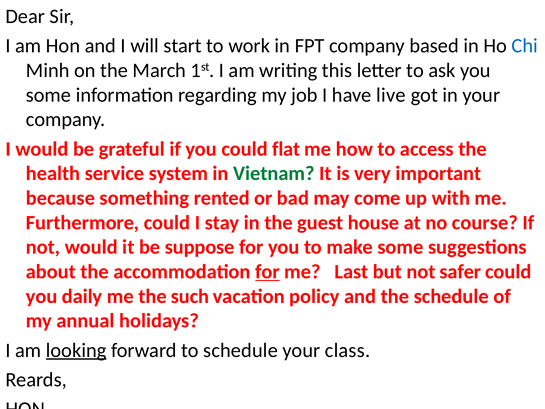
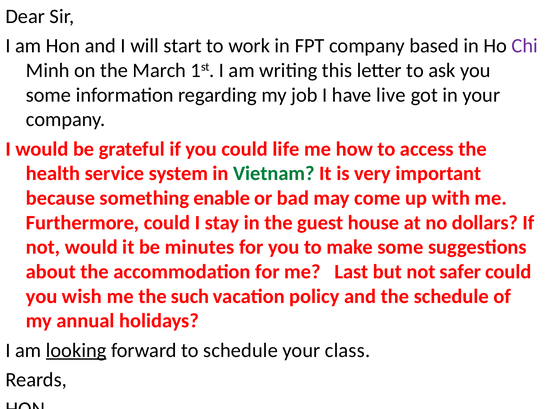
Chi colour: blue -> purple
flat: flat -> life
rented: rented -> enable
course: course -> dollars
suppose: suppose -> minutes
for at (267, 272) underline: present -> none
daily: daily -> wish
